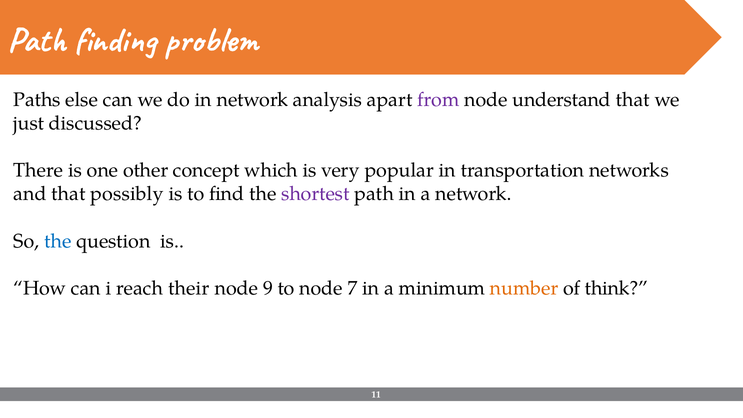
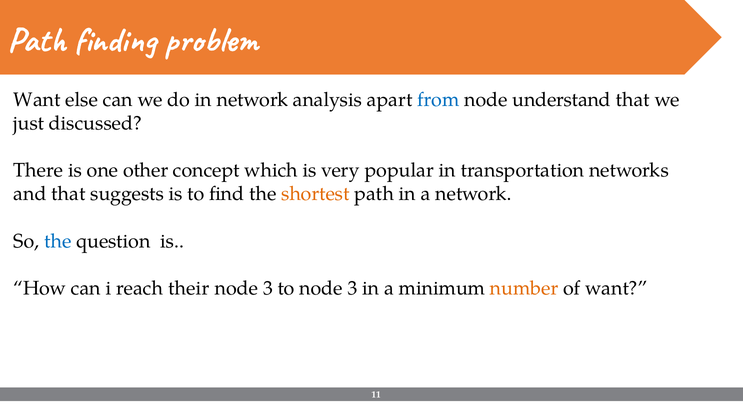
Paths at (37, 100): Paths -> Want
from colour: purple -> blue
possibly: possibly -> suggests
shortest colour: purple -> orange
9 at (268, 288): 9 -> 3
to node 7: 7 -> 3
of think: think -> want
